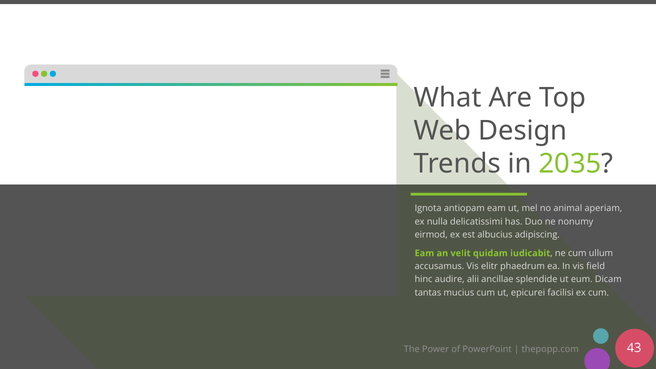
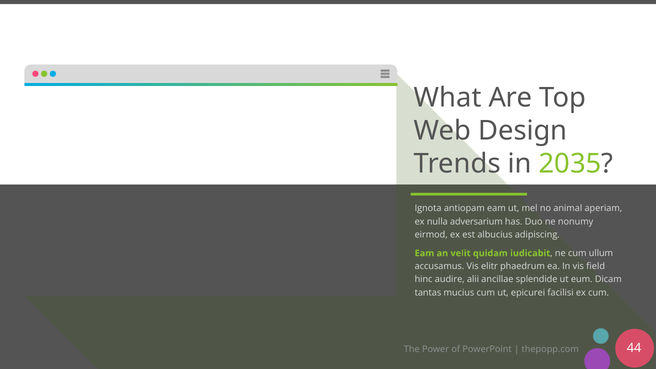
delicatissimi: delicatissimi -> adversarium
43: 43 -> 44
